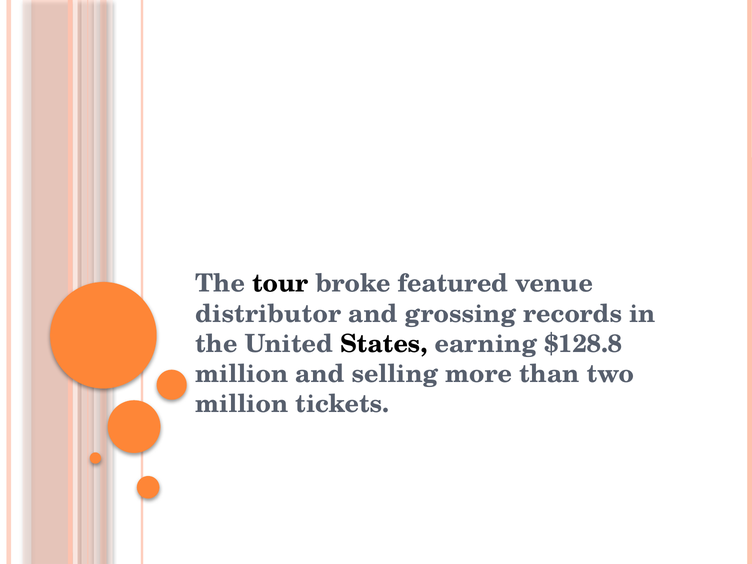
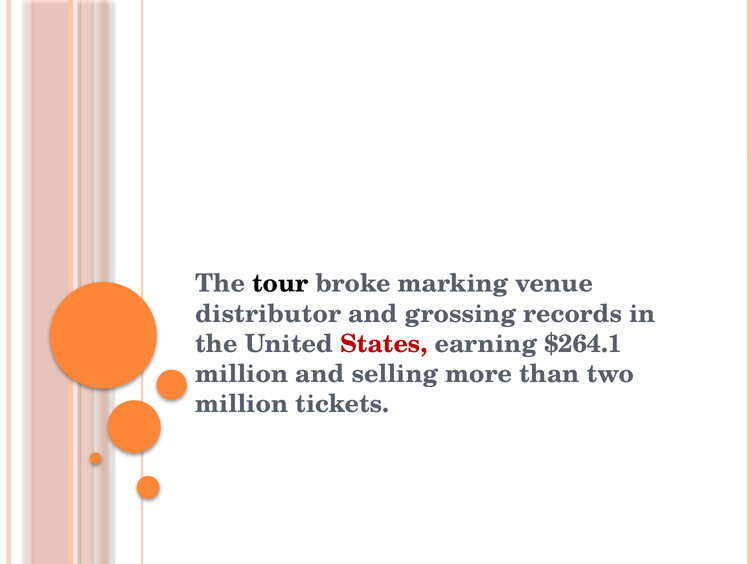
featured: featured -> marking
States colour: black -> red
$128.8: $128.8 -> $264.1
